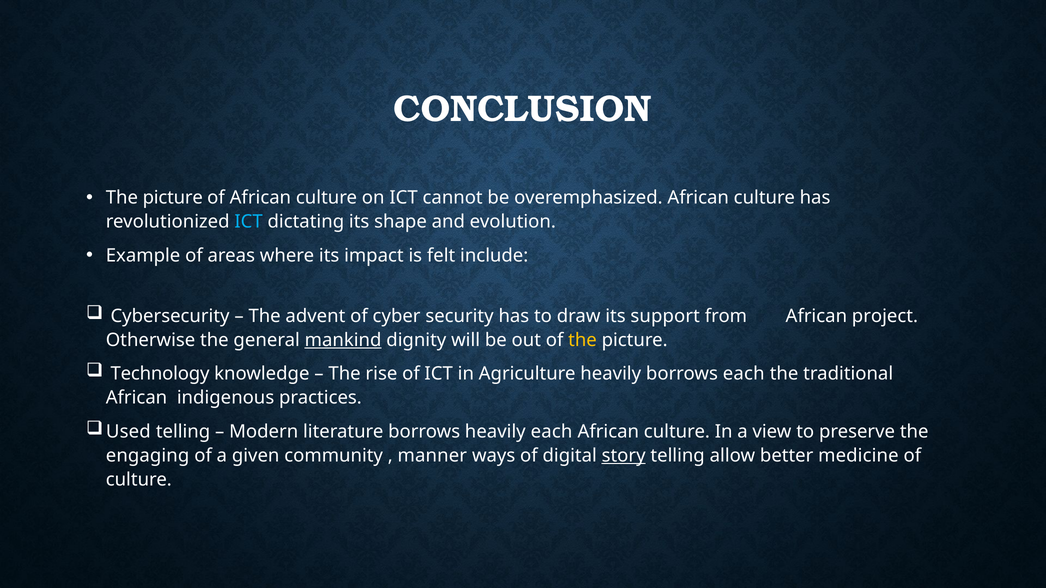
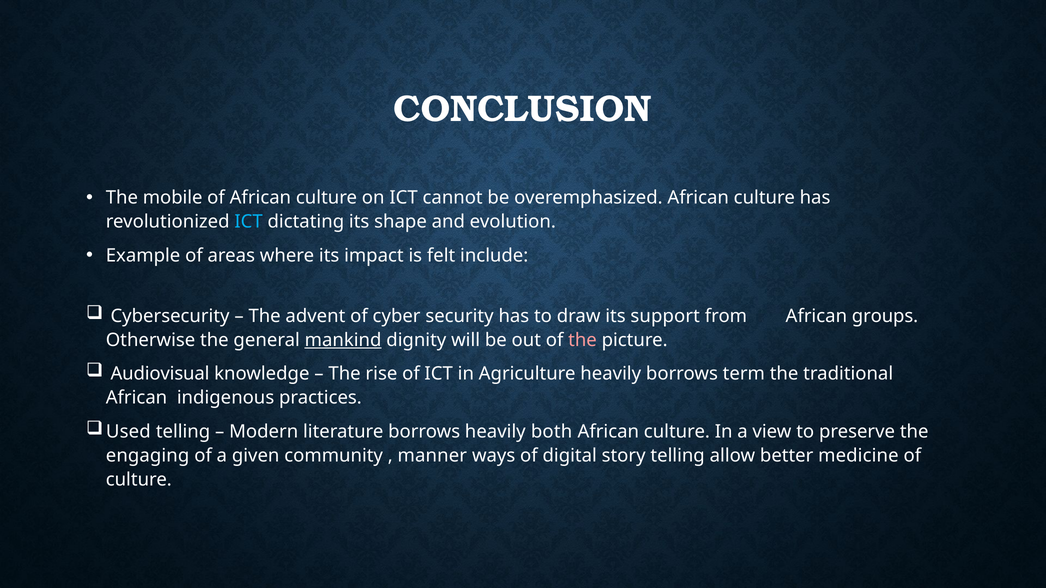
picture at (173, 198): picture -> mobile
project: project -> groups
the at (583, 340) colour: yellow -> pink
Technology: Technology -> Audiovisual
borrows each: each -> term
heavily each: each -> both
story underline: present -> none
